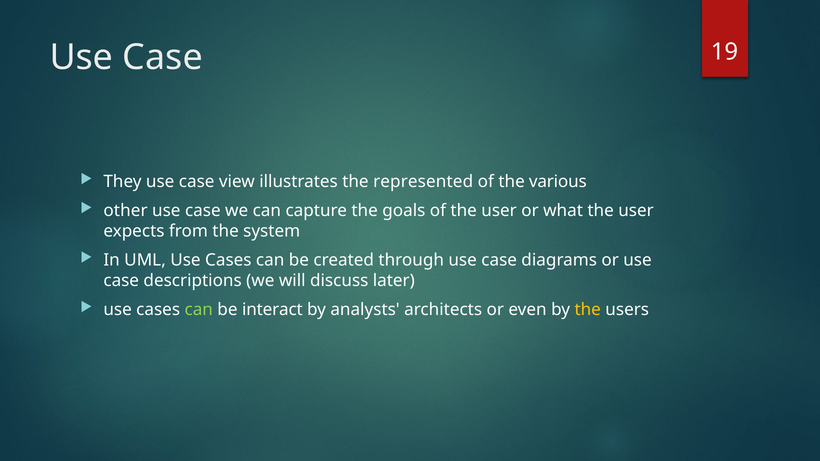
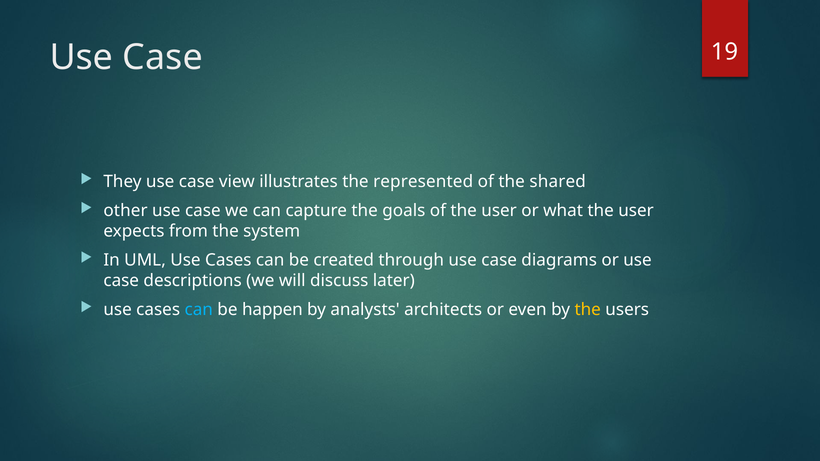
various: various -> shared
can at (199, 310) colour: light green -> light blue
interact: interact -> happen
